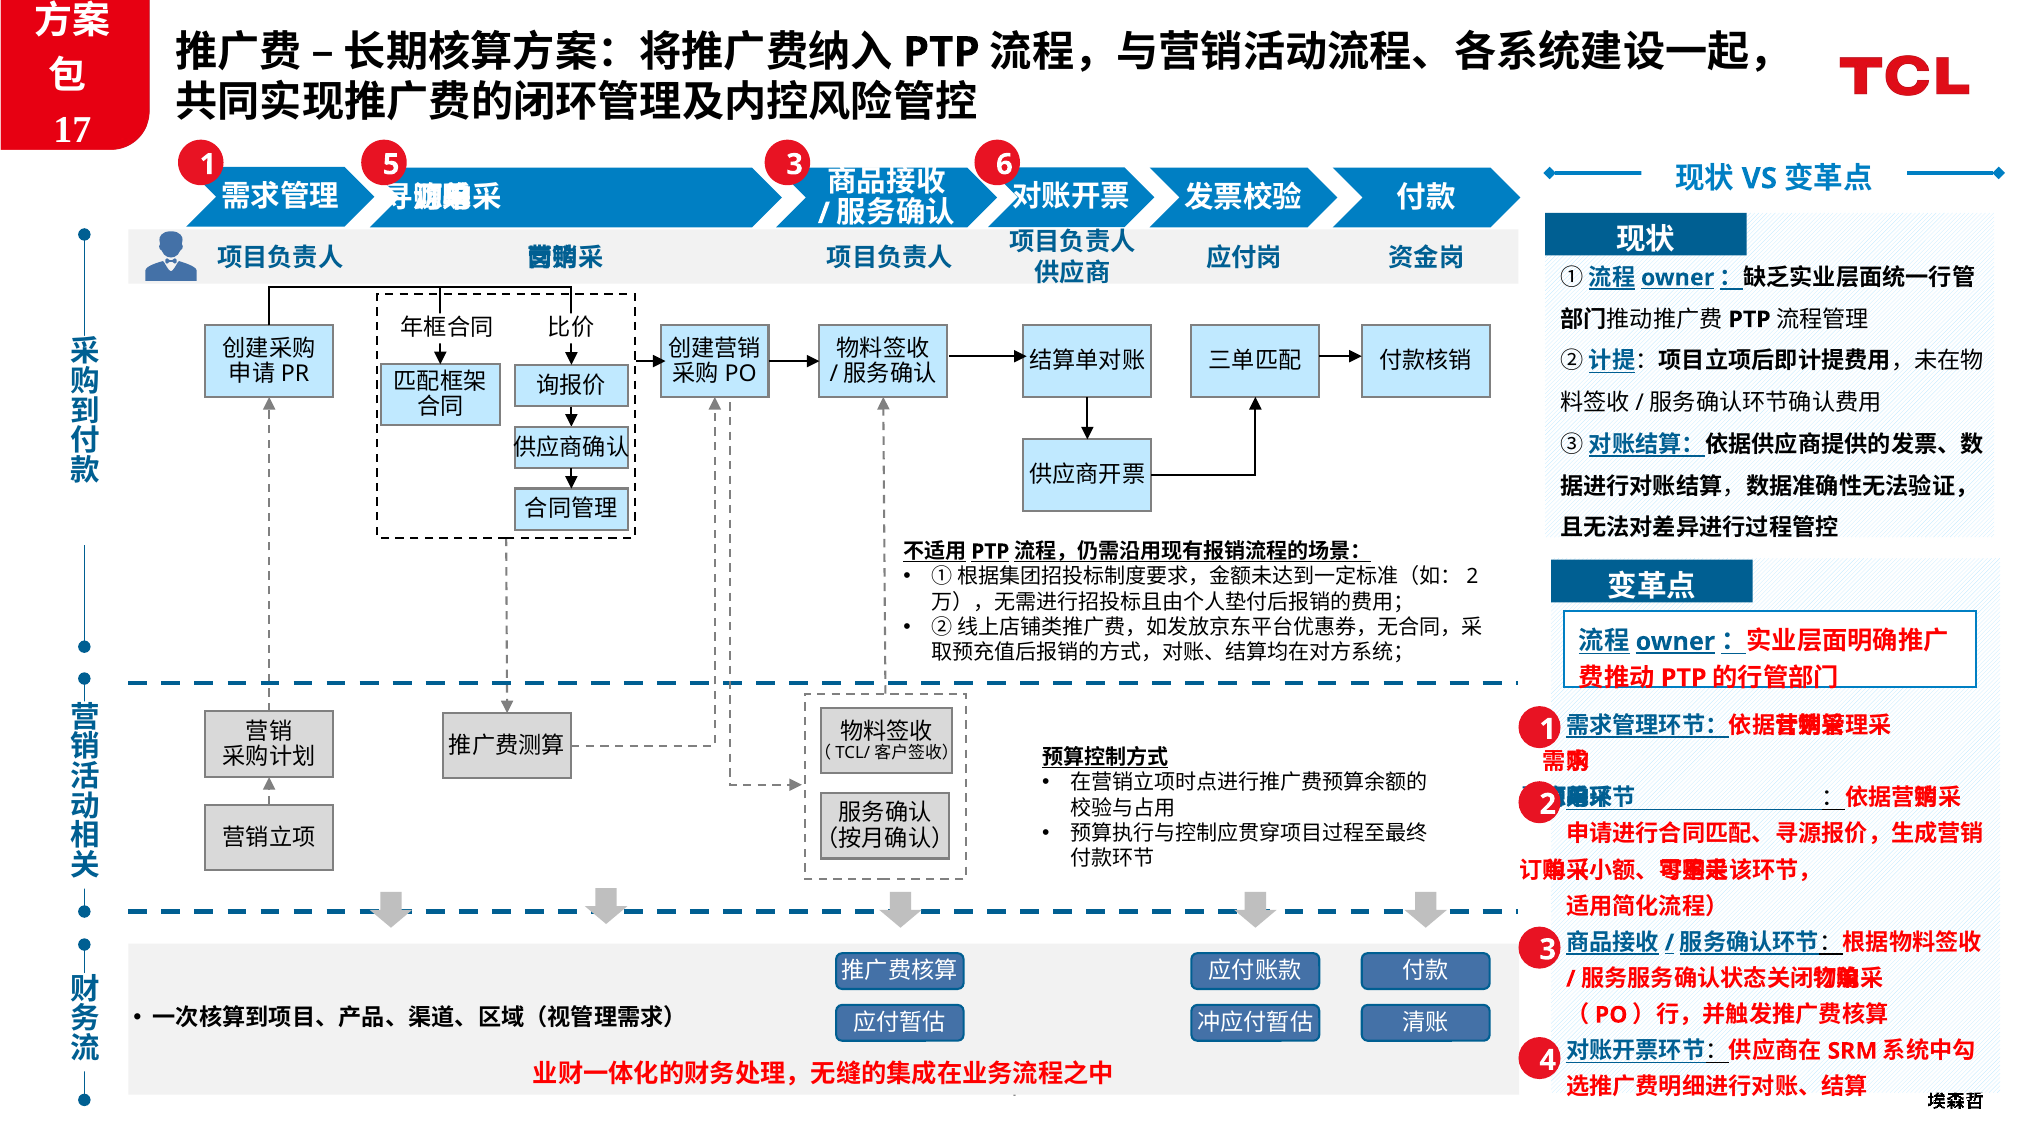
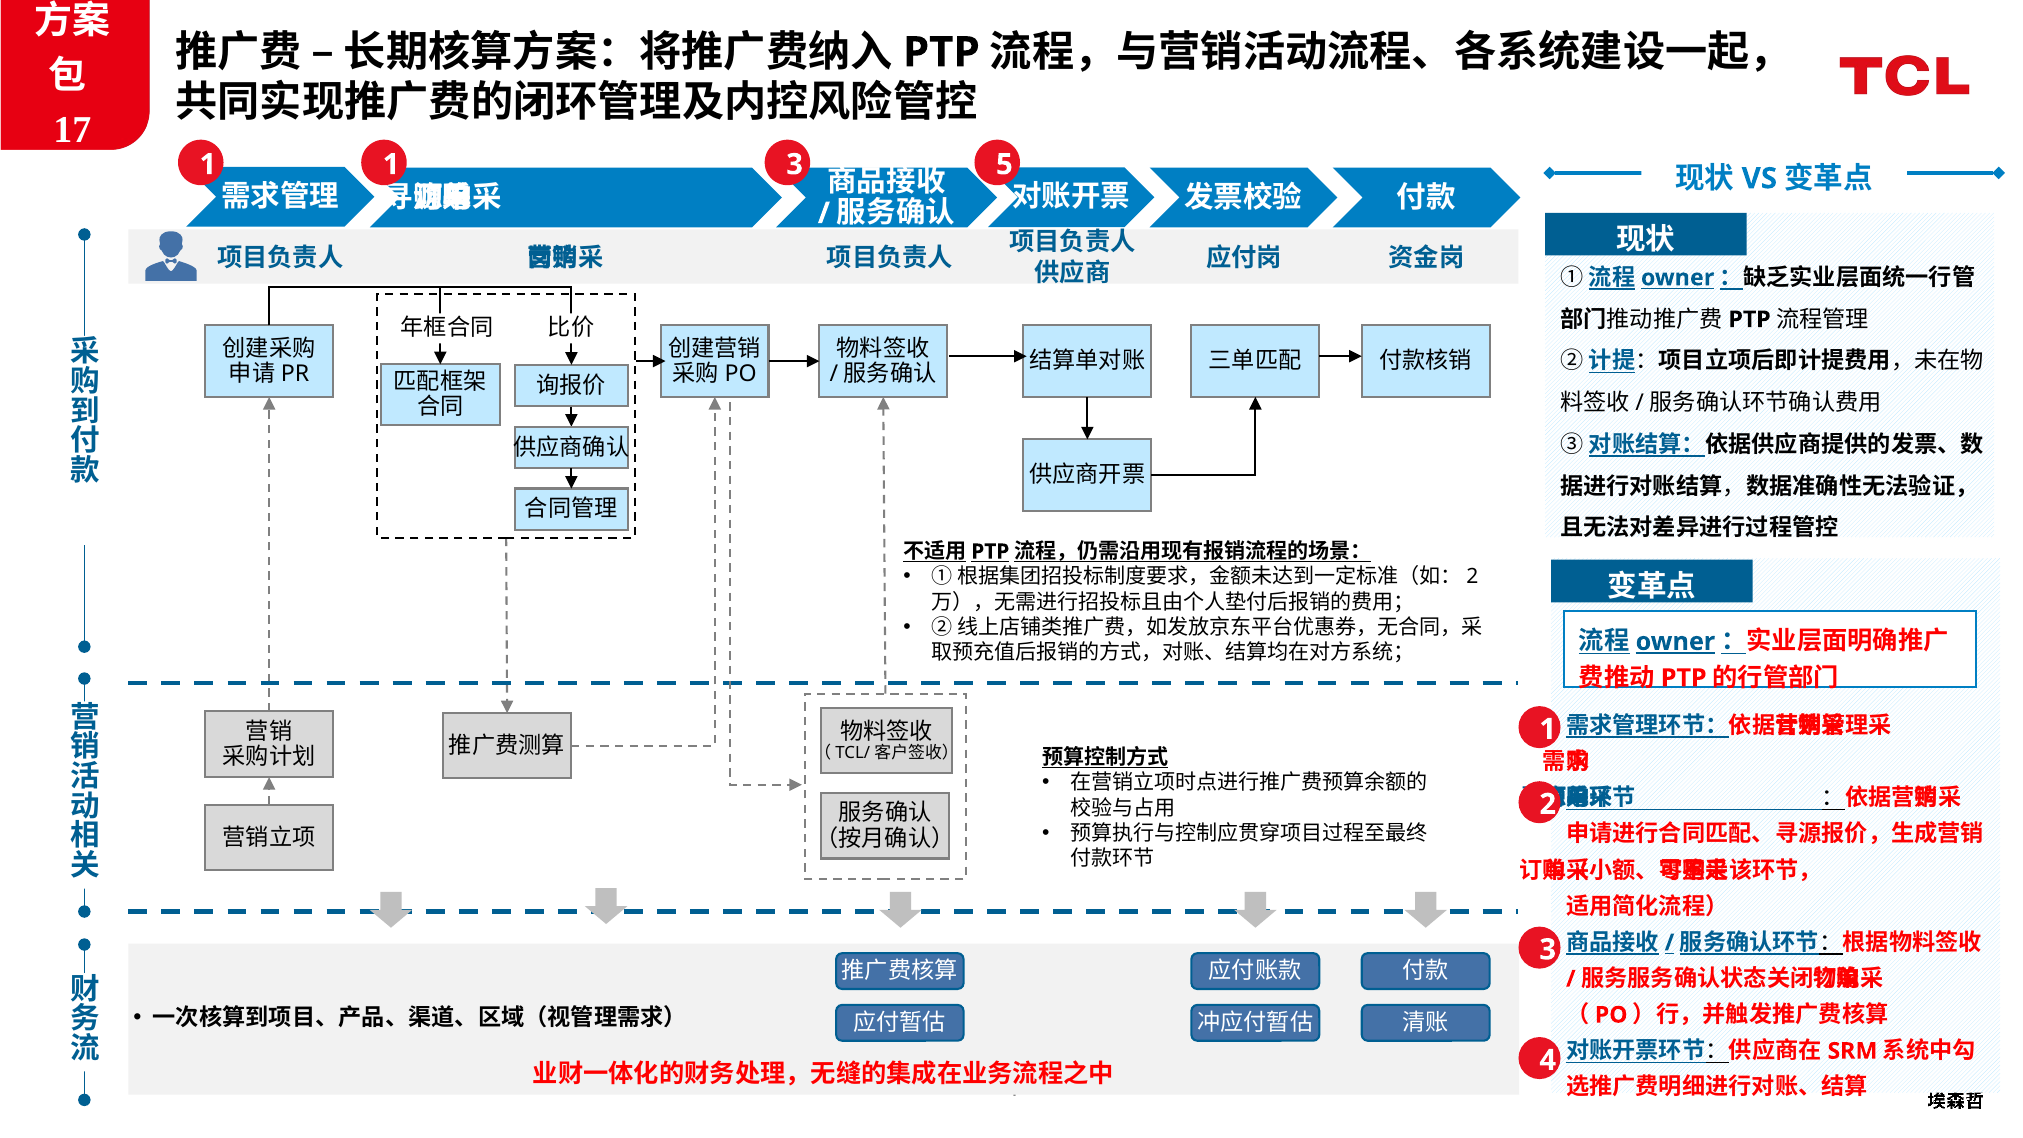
1 5: 5 -> 1
6: 6 -> 5
